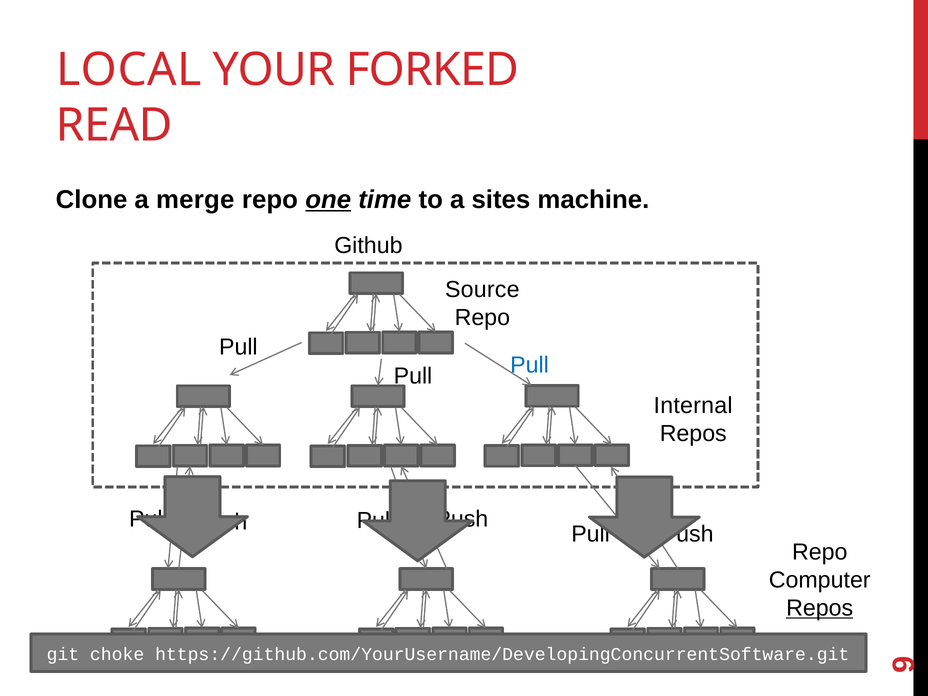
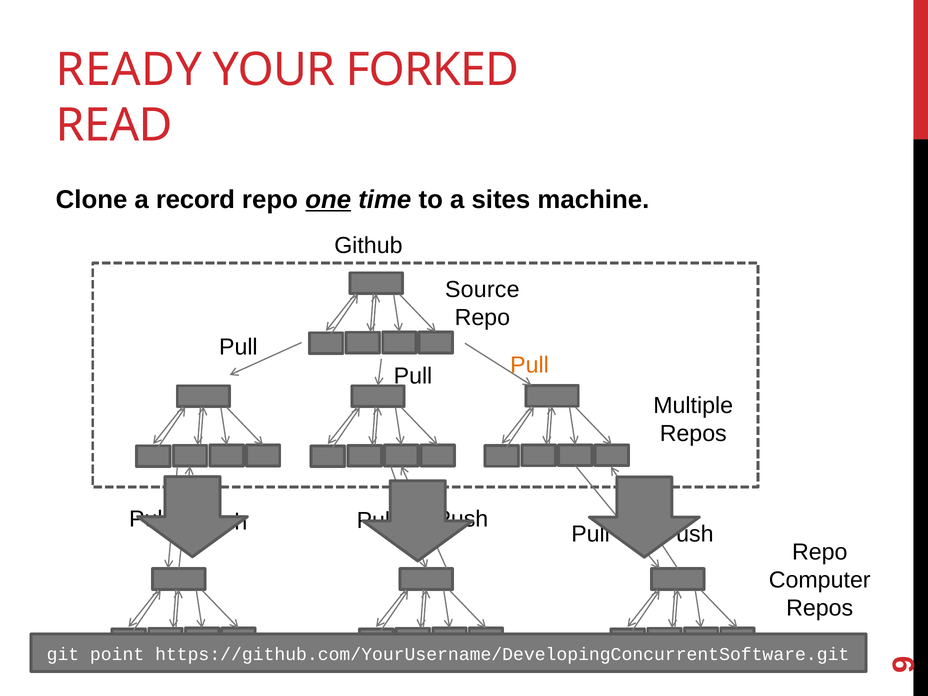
LOCAL: LOCAL -> READY
merge: merge -> record
Pull at (529, 365) colour: blue -> orange
Internal: Internal -> Multiple
Repos at (820, 608) underline: present -> none
choke: choke -> point
